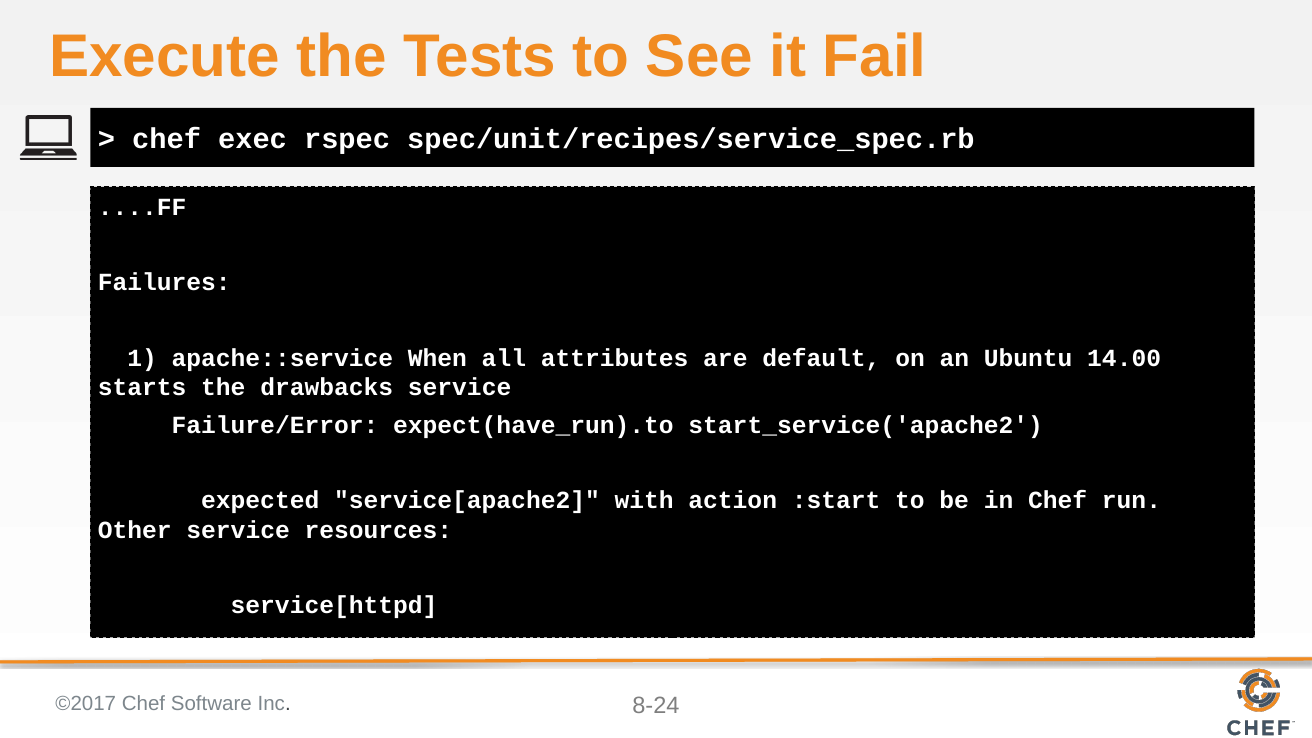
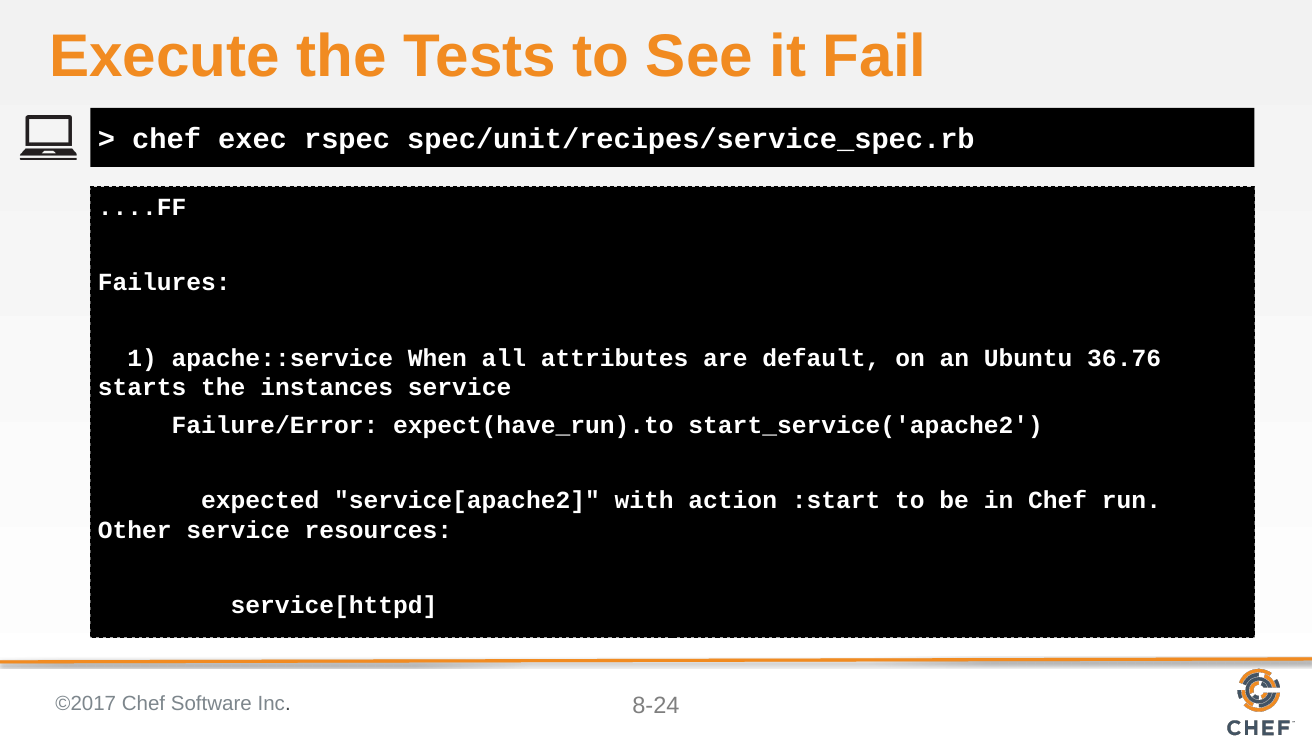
14.00: 14.00 -> 36.76
drawbacks: drawbacks -> instances
